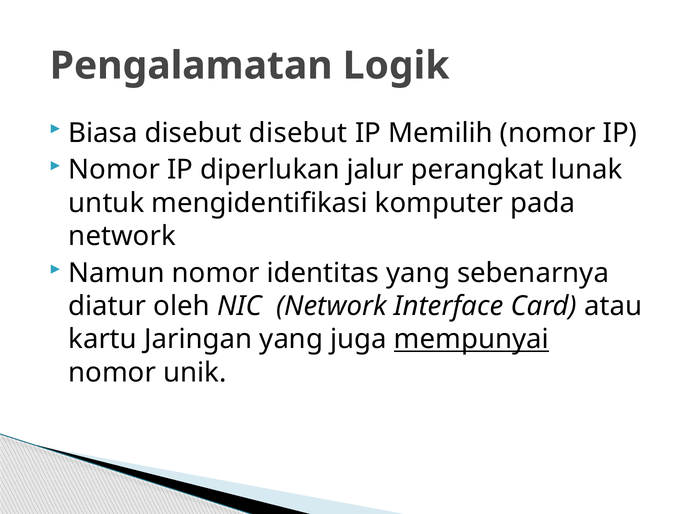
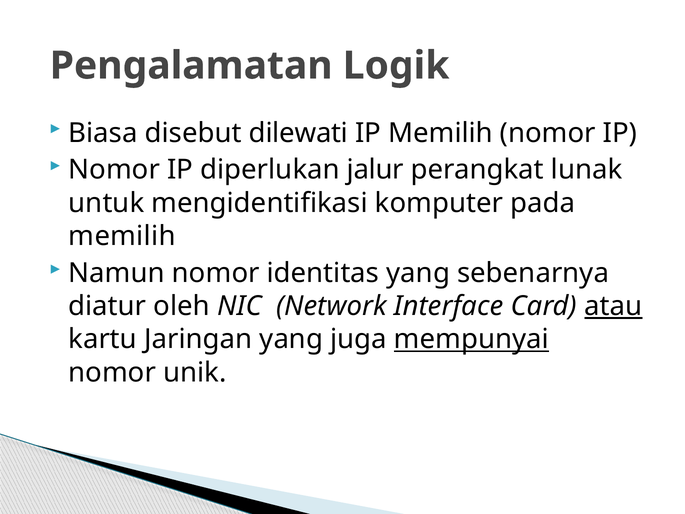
disebut disebut: disebut -> dilewati
network at (122, 236): network -> memilih
atau underline: none -> present
